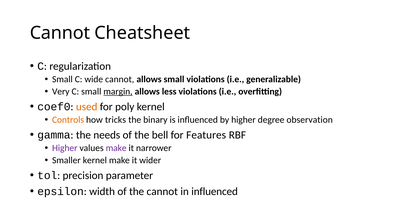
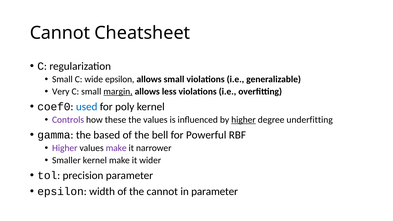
wide cannot: cannot -> epsilon
used colour: orange -> blue
Controls colour: orange -> purple
tricks: tricks -> these
the binary: binary -> values
higher at (243, 120) underline: none -> present
observation: observation -> underfitting
needs: needs -> based
Features: Features -> Powerful
in influenced: influenced -> parameter
